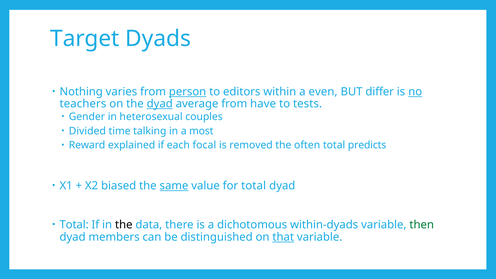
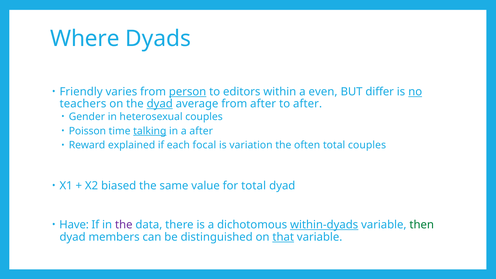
Target: Target -> Where
Nothing: Nothing -> Friendly
from have: have -> after
to tests: tests -> after
Divided: Divided -> Poisson
talking underline: none -> present
a most: most -> after
removed: removed -> variation
total predicts: predicts -> couples
same underline: present -> none
Total at (74, 225): Total -> Have
the at (124, 225) colour: black -> purple
within-dyads underline: none -> present
